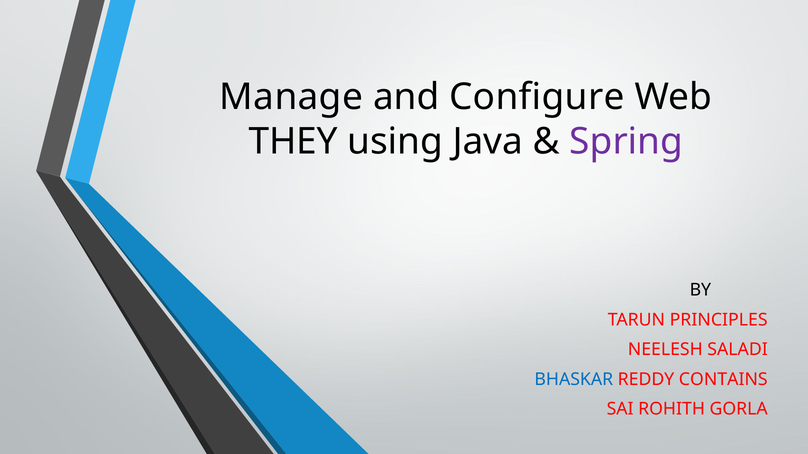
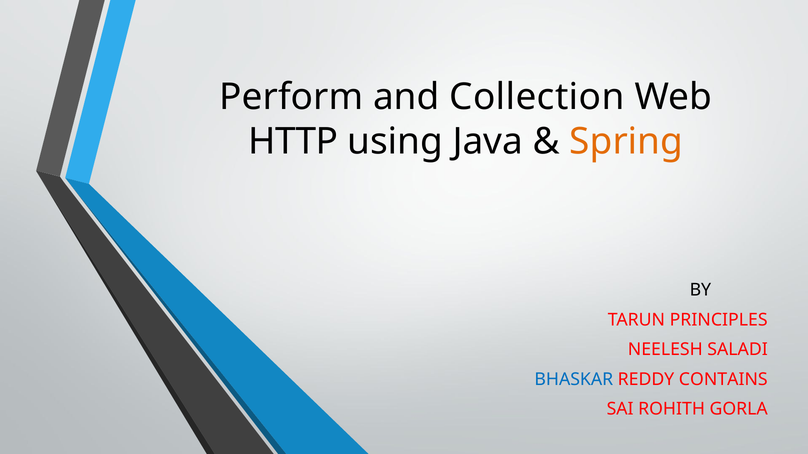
Manage: Manage -> Perform
Configure: Configure -> Collection
THEY: THEY -> HTTP
Spring colour: purple -> orange
